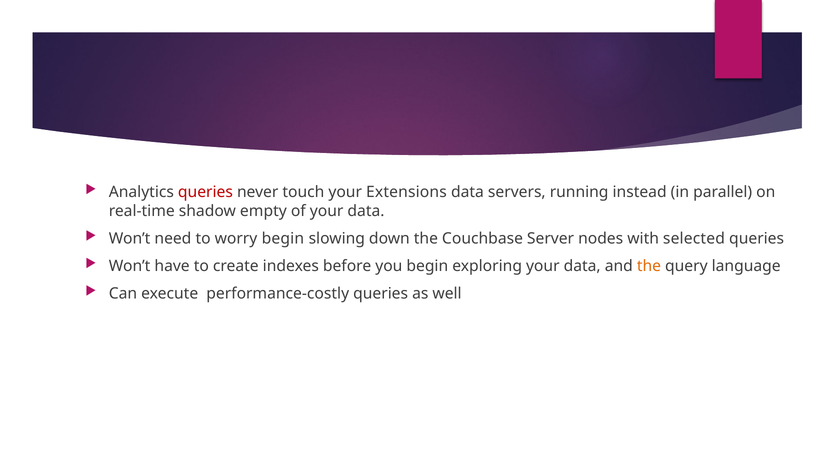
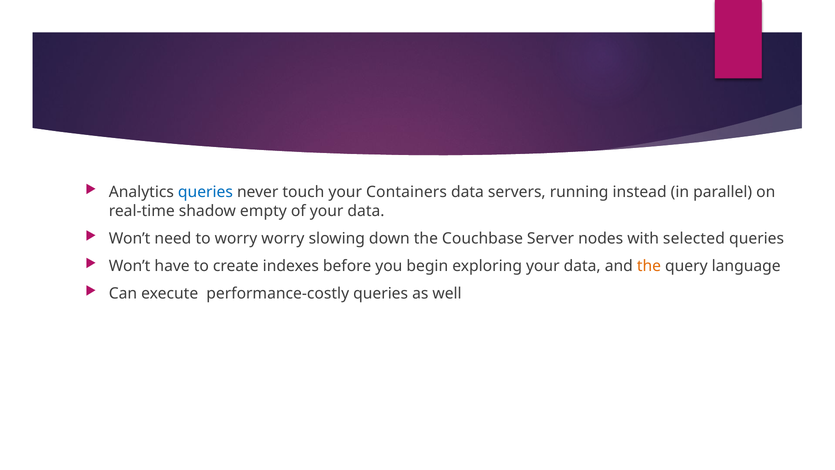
queries at (205, 192) colour: red -> blue
Extensions: Extensions -> Containers
worry begin: begin -> worry
